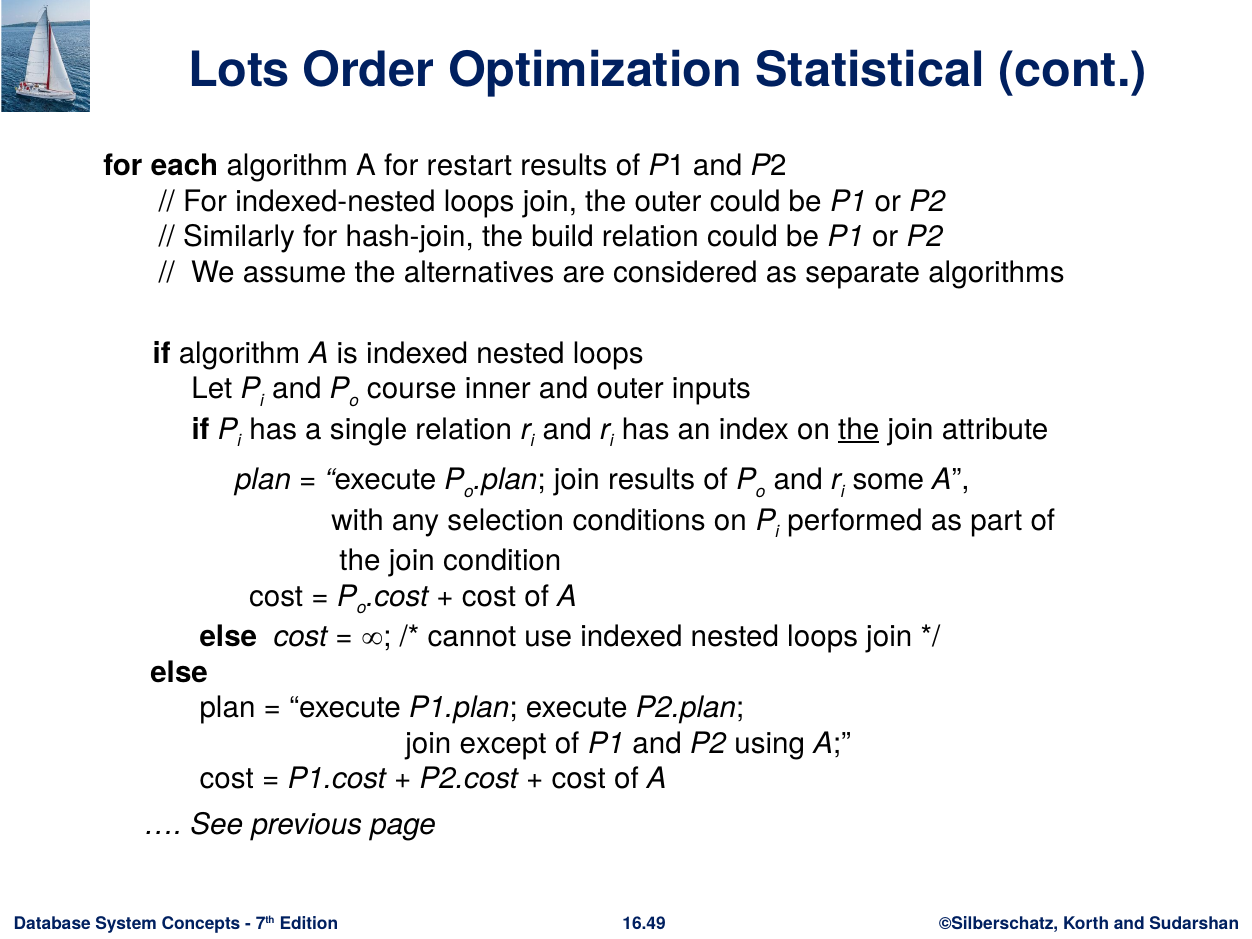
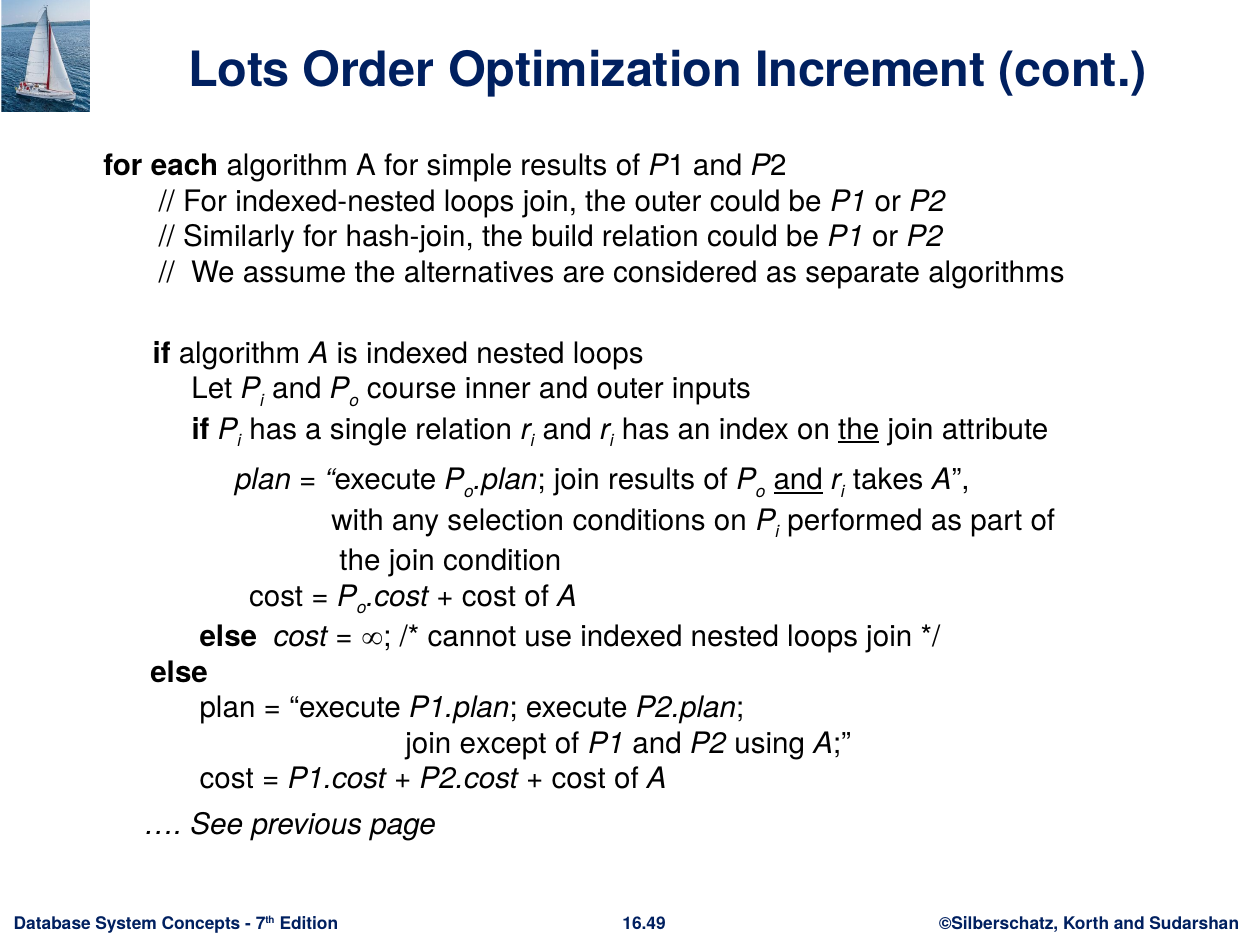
Statistical: Statistical -> Increment
restart: restart -> simple
and at (798, 480) underline: none -> present
some: some -> takes
